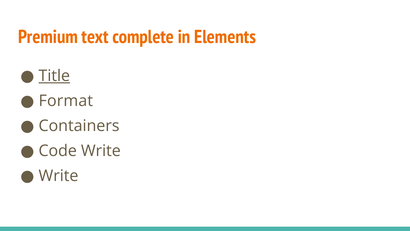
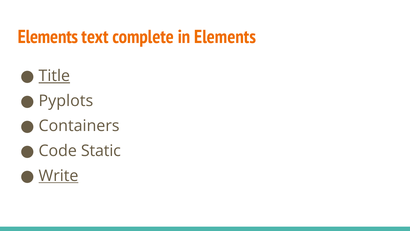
Premium at (48, 37): Premium -> Elements
Format: Format -> Pyplots
Code Write: Write -> Static
Write at (58, 176) underline: none -> present
